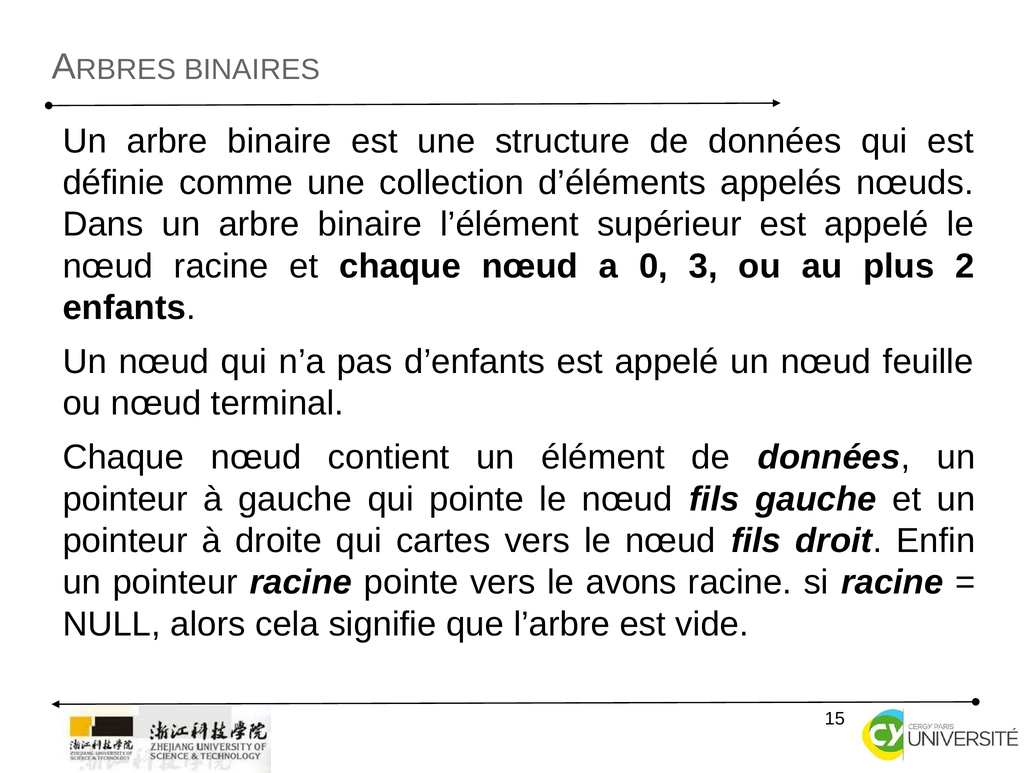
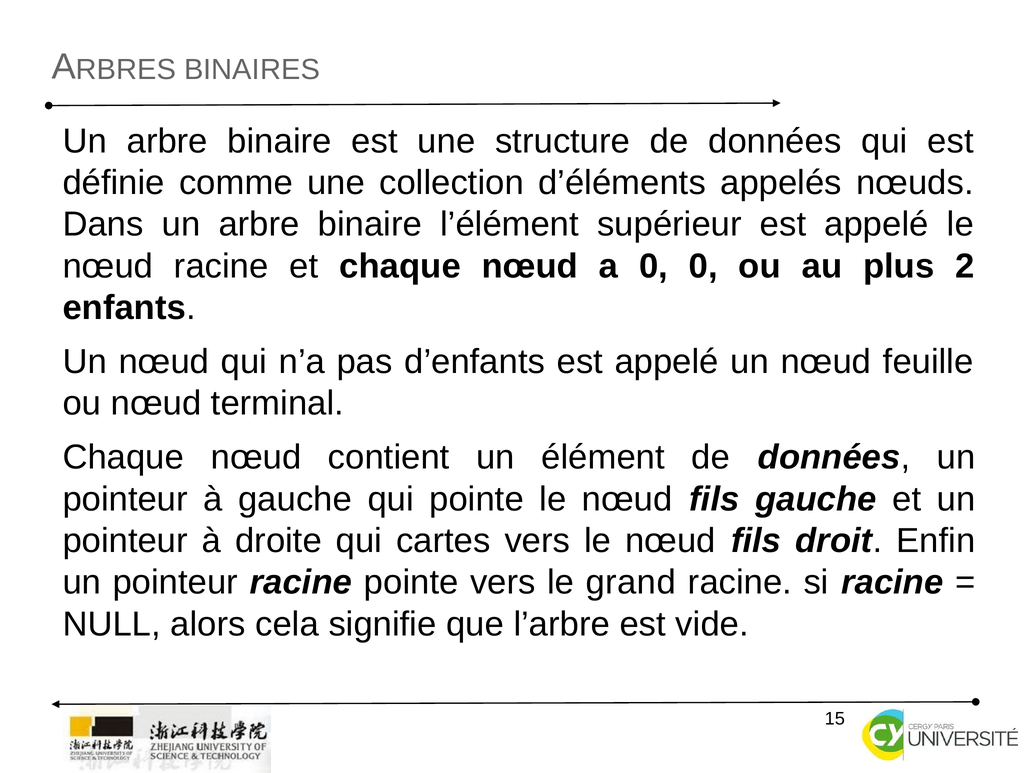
0 3: 3 -> 0
avons: avons -> grand
